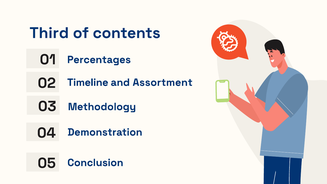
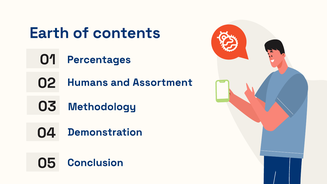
Third: Third -> Earth
Timeline: Timeline -> Humans
